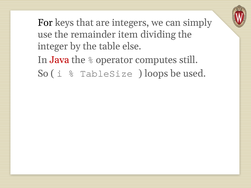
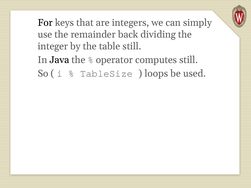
item: item -> back
table else: else -> still
Java colour: red -> black
